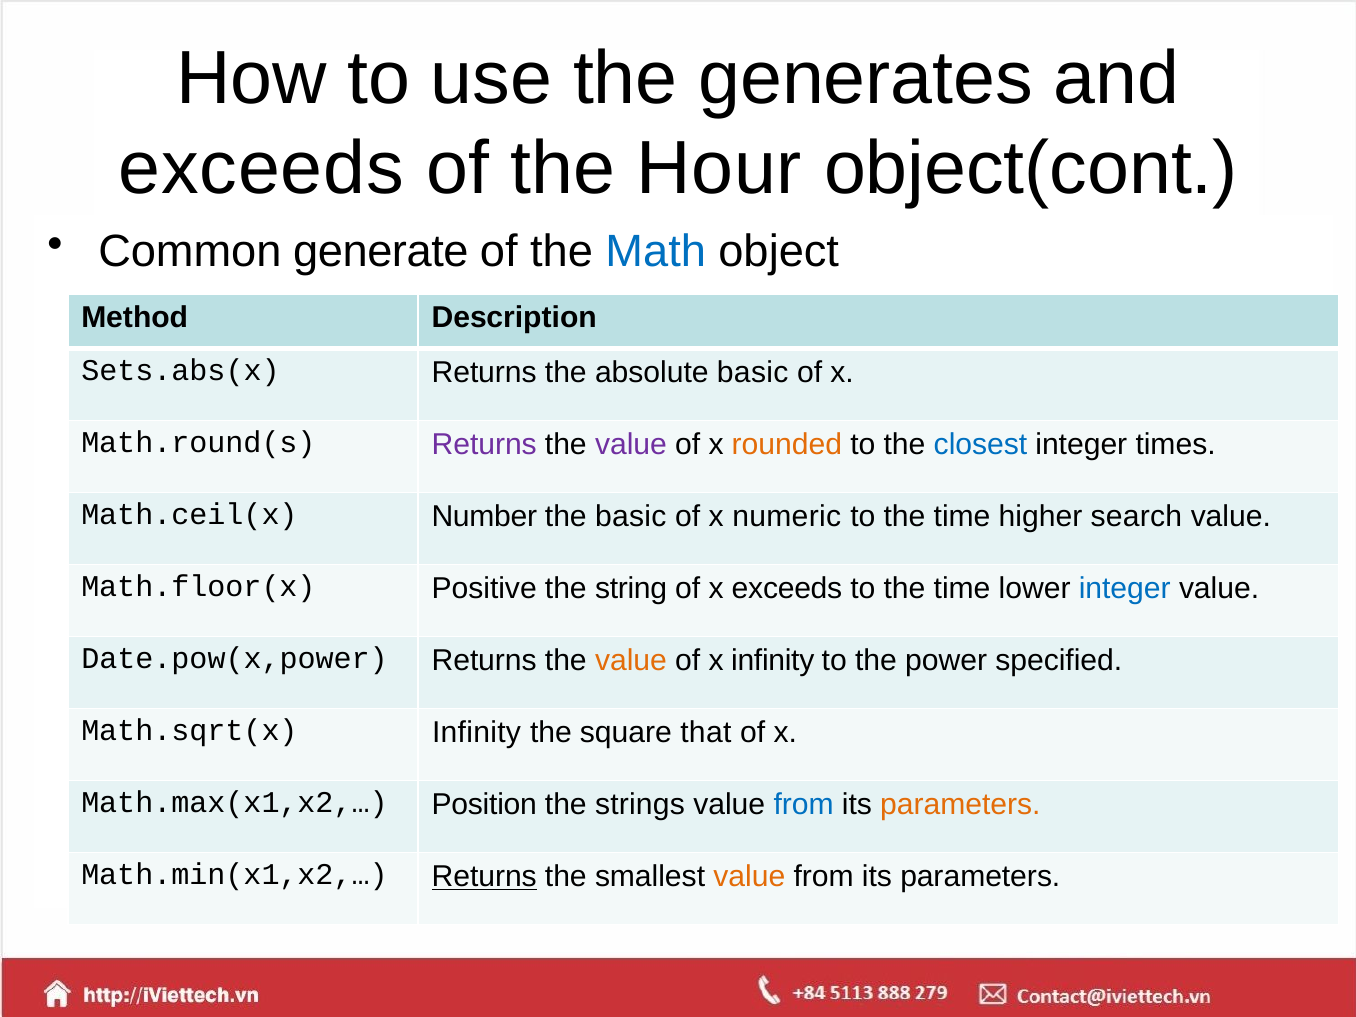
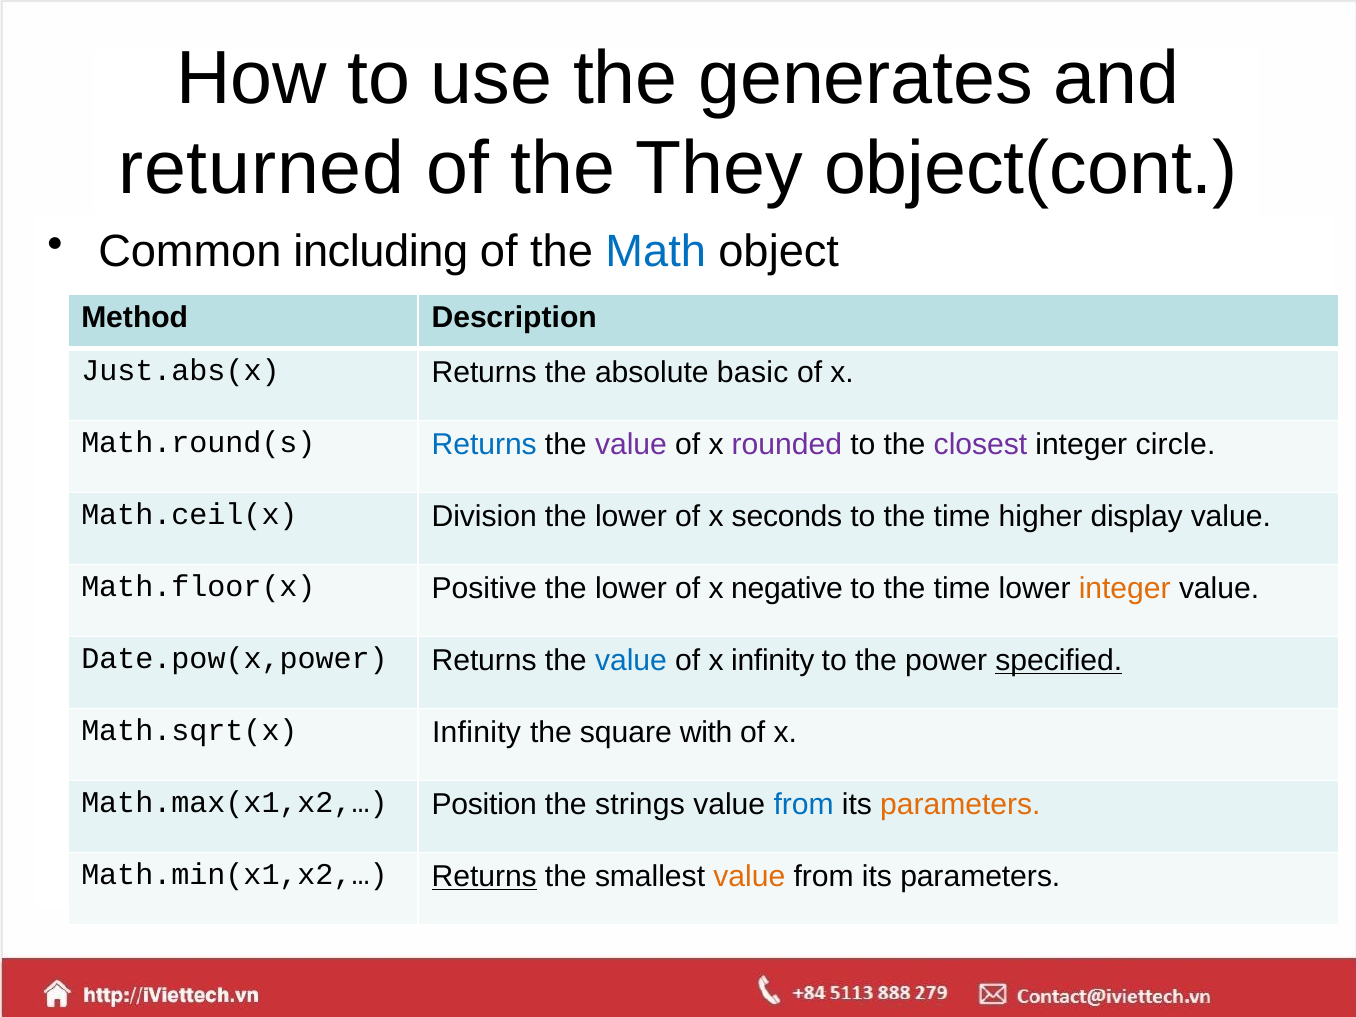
exceeds at (261, 169): exceeds -> returned
Hour: Hour -> They
generate: generate -> including
Sets.abs(x: Sets.abs(x -> Just.abs(x
Returns at (484, 445) colour: purple -> blue
rounded colour: orange -> purple
closest colour: blue -> purple
times: times -> circle
Number: Number -> Division
basic at (631, 517): basic -> lower
numeric: numeric -> seconds
search: search -> display
string at (631, 589): string -> lower
x exceeds: exceeds -> negative
integer at (1125, 589) colour: blue -> orange
value at (631, 661) colour: orange -> blue
specified underline: none -> present
that: that -> with
